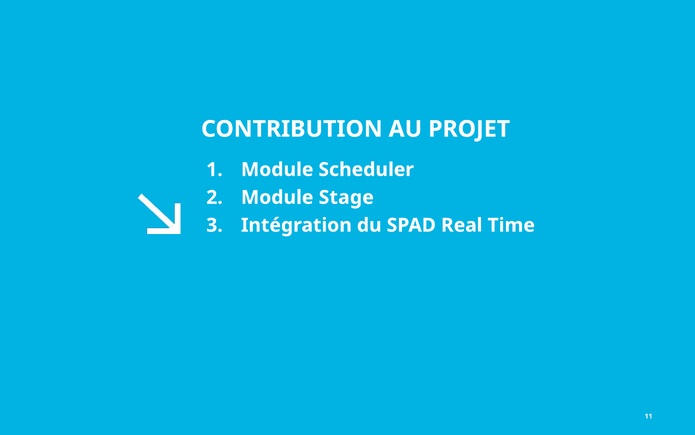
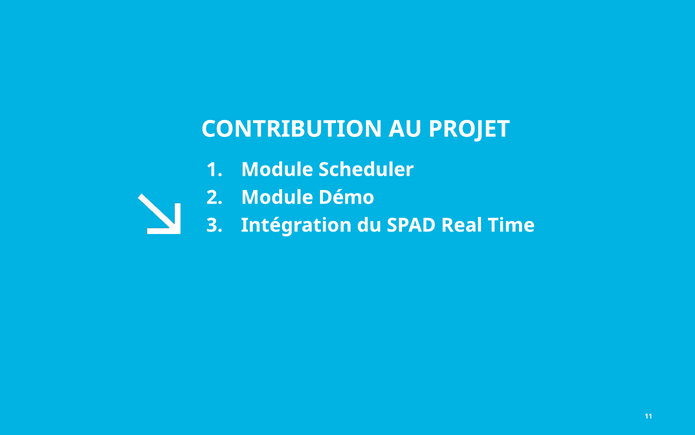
Stage: Stage -> Démo
